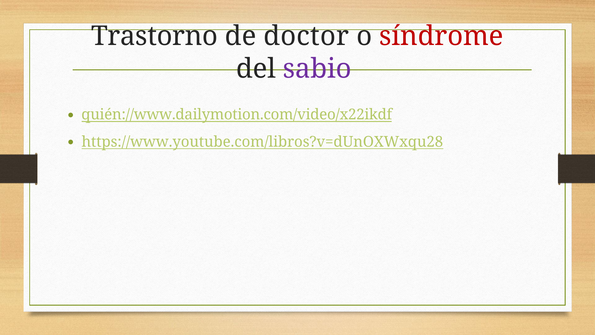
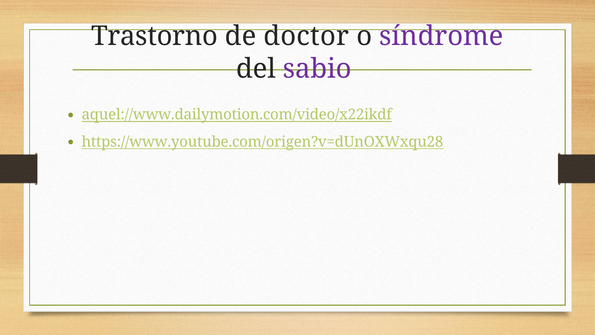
síndrome colour: red -> purple
quién://www.dailymotion.com/video/x22ikdf: quién://www.dailymotion.com/video/x22ikdf -> aquel://www.dailymotion.com/video/x22ikdf
https://www.youtube.com/libros?v=dUnOXWxqu28: https://www.youtube.com/libros?v=dUnOXWxqu28 -> https://www.youtube.com/origen?v=dUnOXWxqu28
